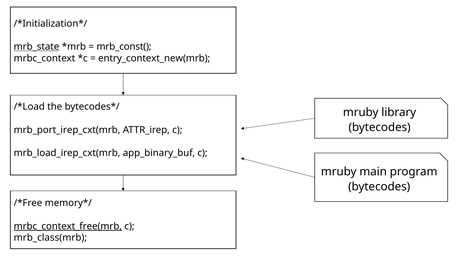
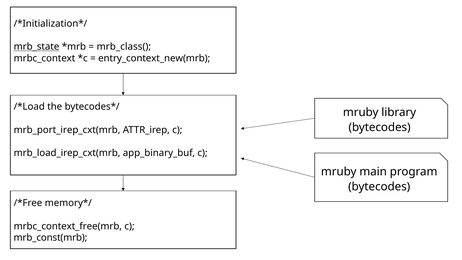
mrb_const(: mrb_const( -> mrb_class(
mrbc_context_free(mrb underline: present -> none
mrb_class(mrb: mrb_class(mrb -> mrb_const(mrb
